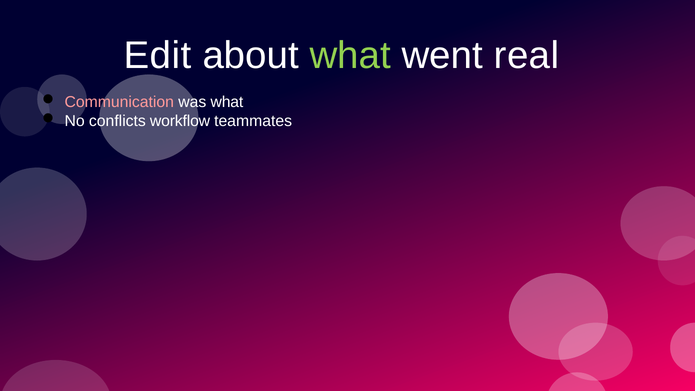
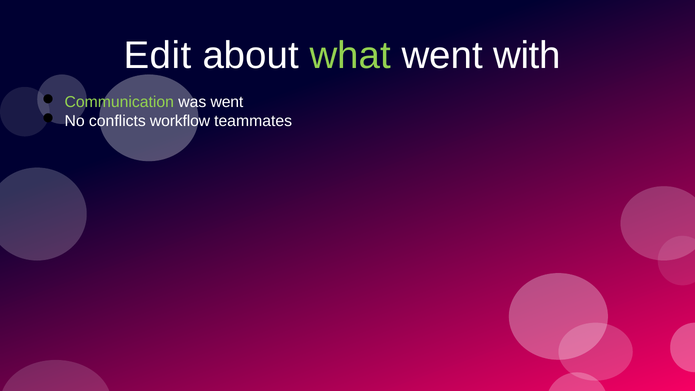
real: real -> with
Communication colour: pink -> light green
was what: what -> went
